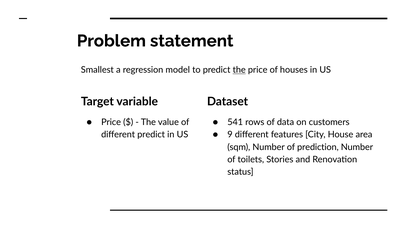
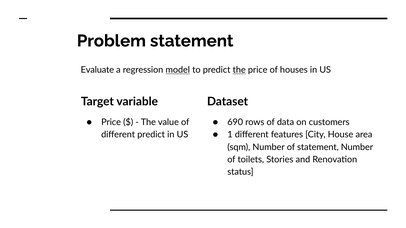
Smallest: Smallest -> Evaluate
model underline: none -> present
541: 541 -> 690
9: 9 -> 1
of prediction: prediction -> statement
